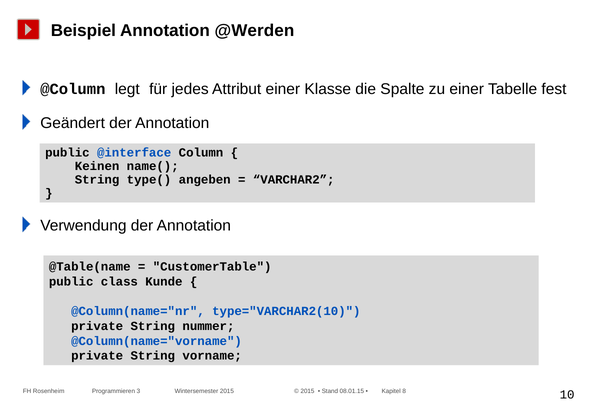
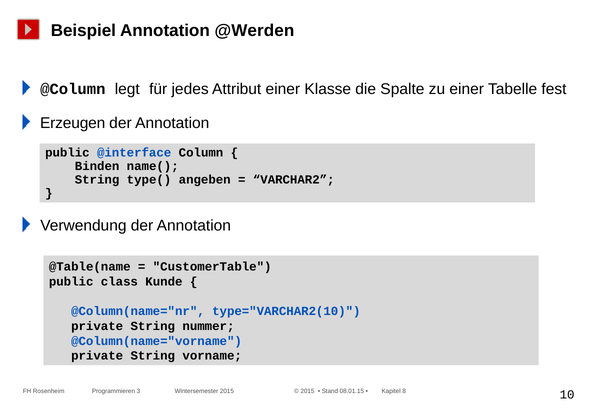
Geändert: Geändert -> Erzeugen
Keinen: Keinen -> Binden
